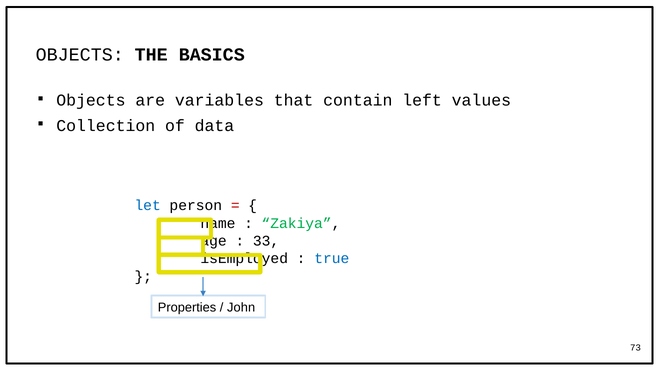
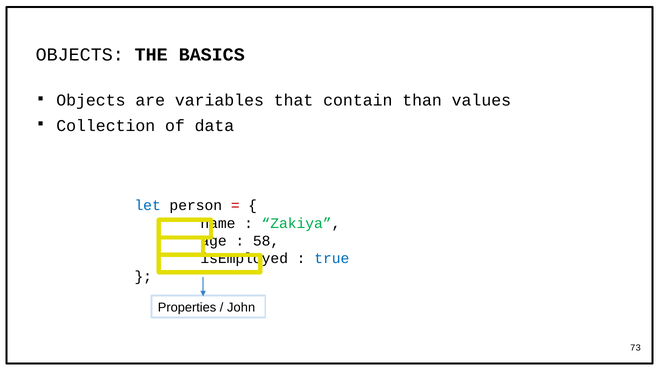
left: left -> than
33: 33 -> 58
